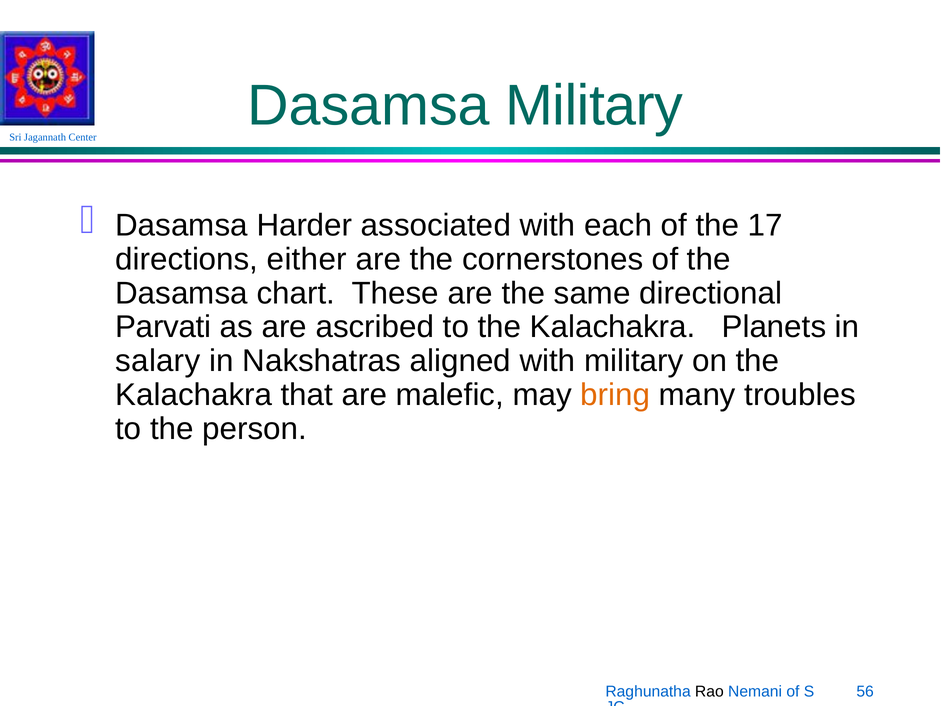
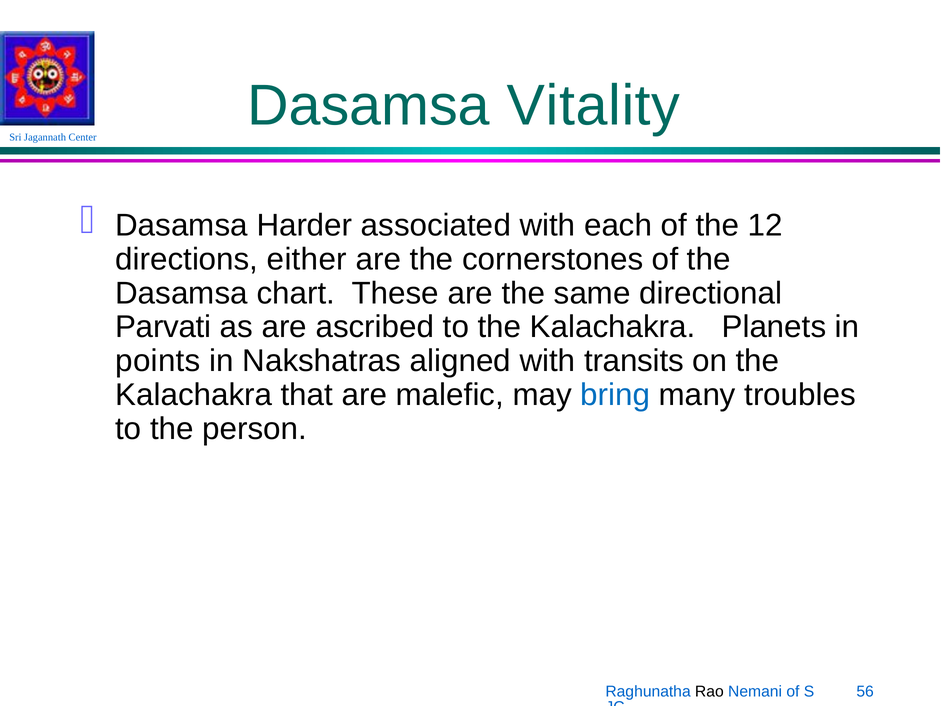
Dasamsa Military: Military -> Vitality
17: 17 -> 12
salary: salary -> points
with military: military -> transits
bring colour: orange -> blue
